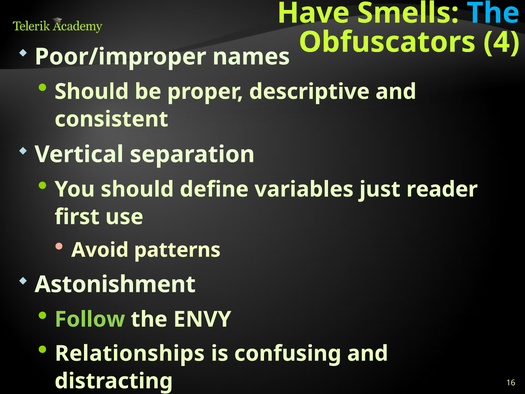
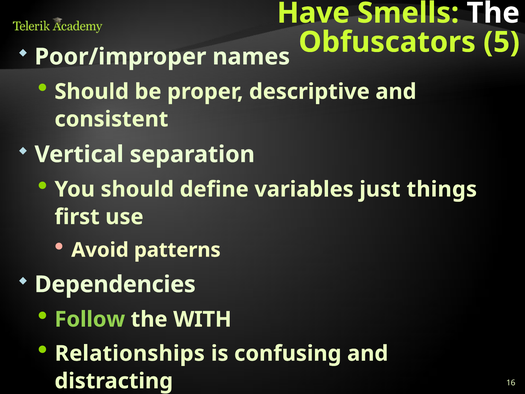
The at (493, 13) colour: light blue -> white
4: 4 -> 5
reader: reader -> things
Astonishment: Astonishment -> Dependencies
ENVY: ENVY -> WITH
